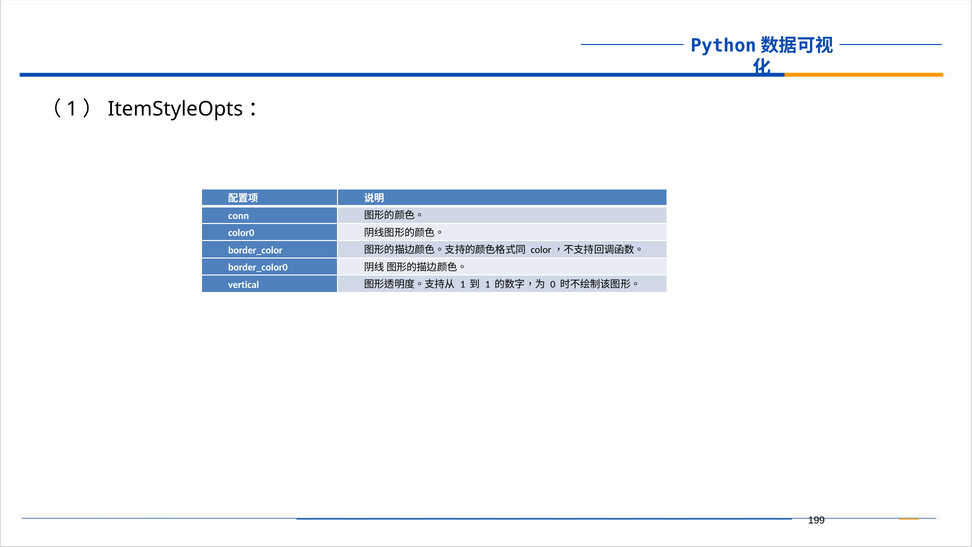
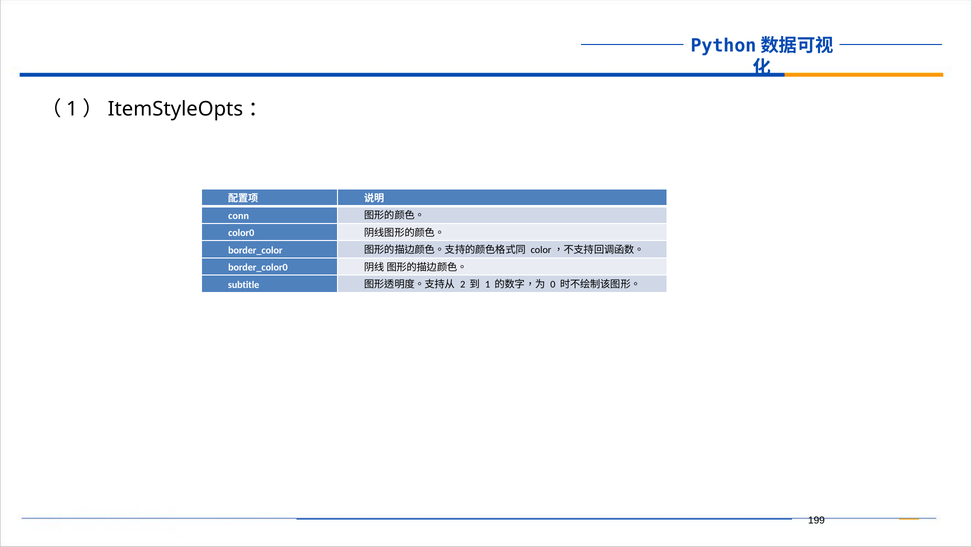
vertical: vertical -> subtitle
1 at (463, 284): 1 -> 2
